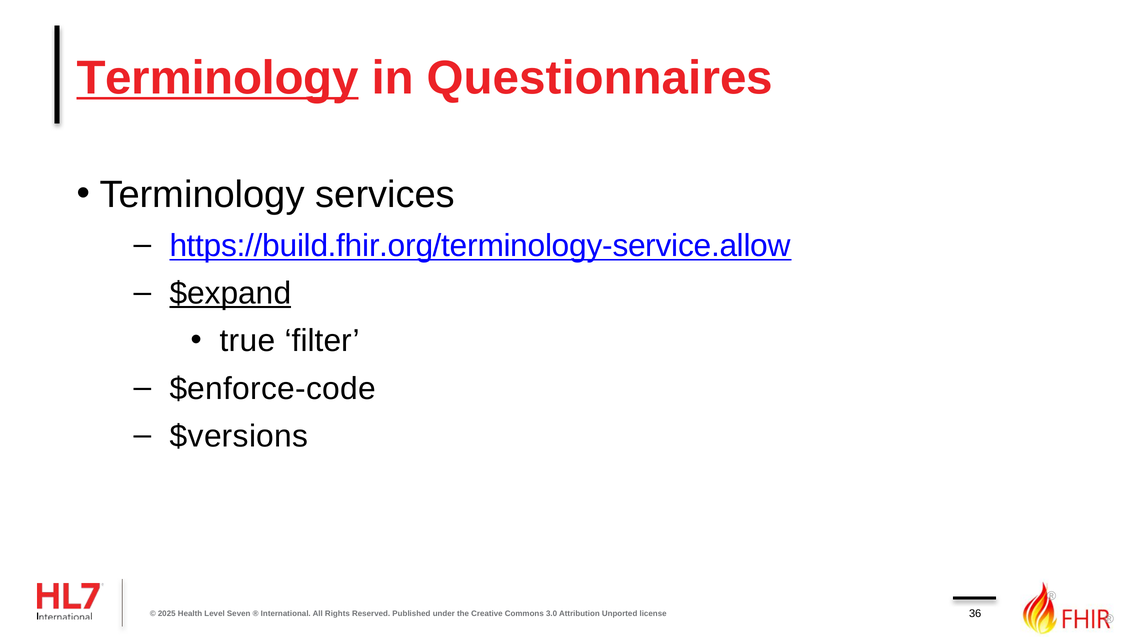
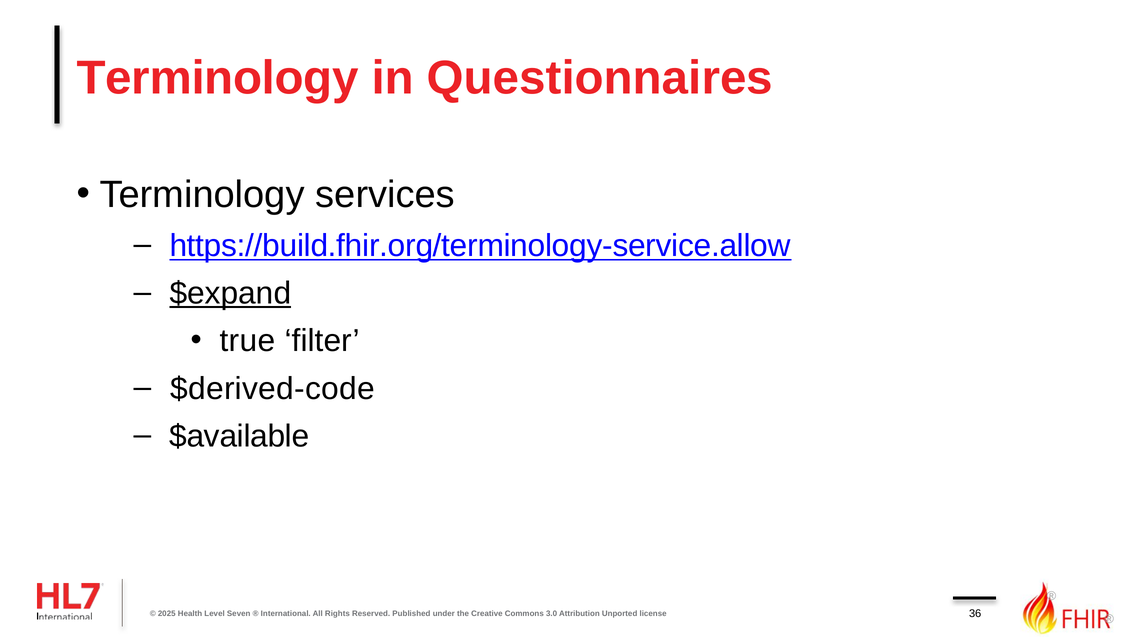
Terminology at (218, 78) underline: present -> none
$enforce-code: $enforce-code -> $derived-code
$versions: $versions -> $available
